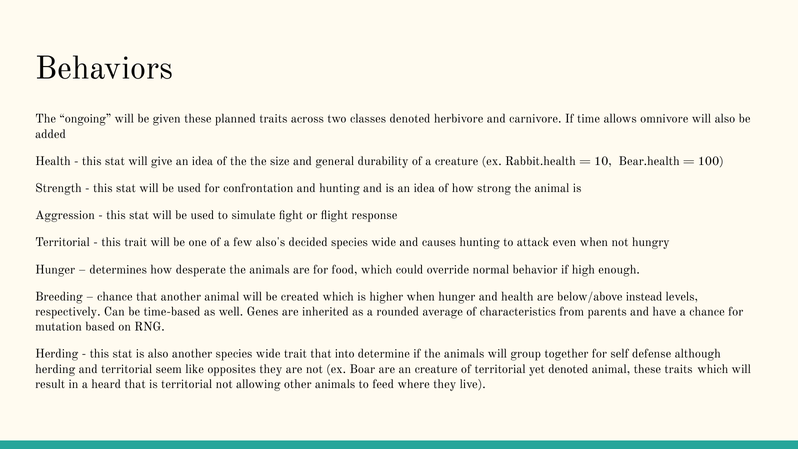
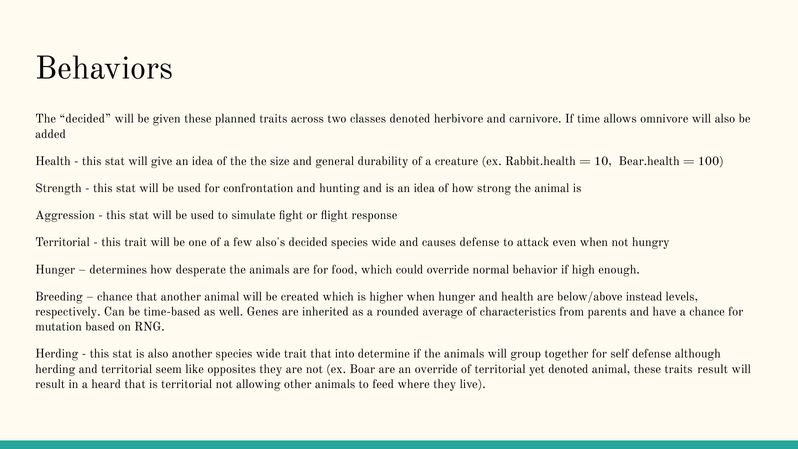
The ongoing: ongoing -> decided
causes hunting: hunting -> defense
an creature: creature -> override
traits which: which -> result
